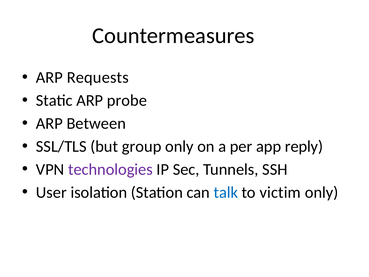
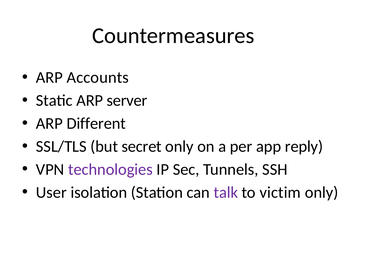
Requests: Requests -> Accounts
probe: probe -> server
Between: Between -> Different
group: group -> secret
talk colour: blue -> purple
